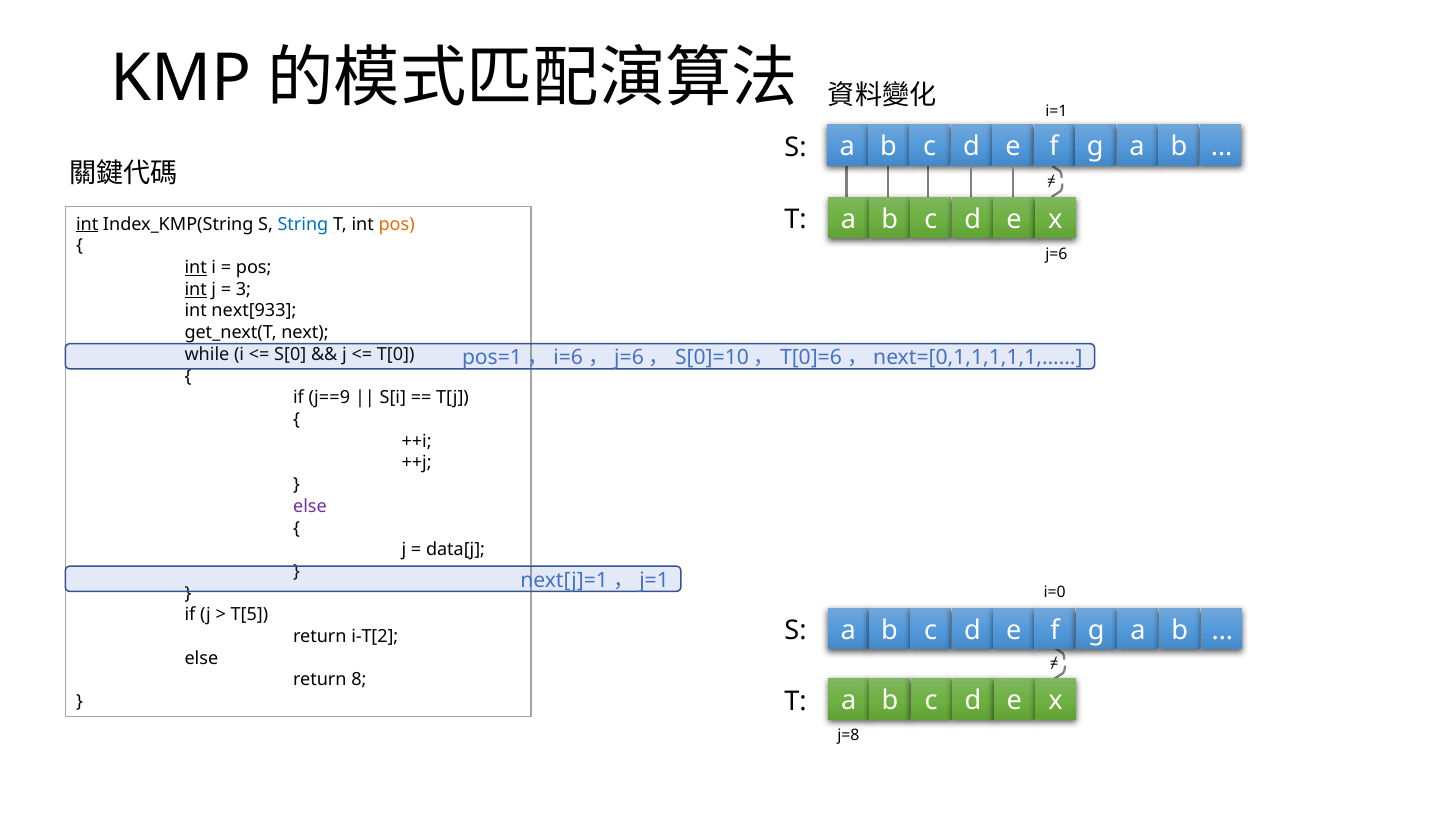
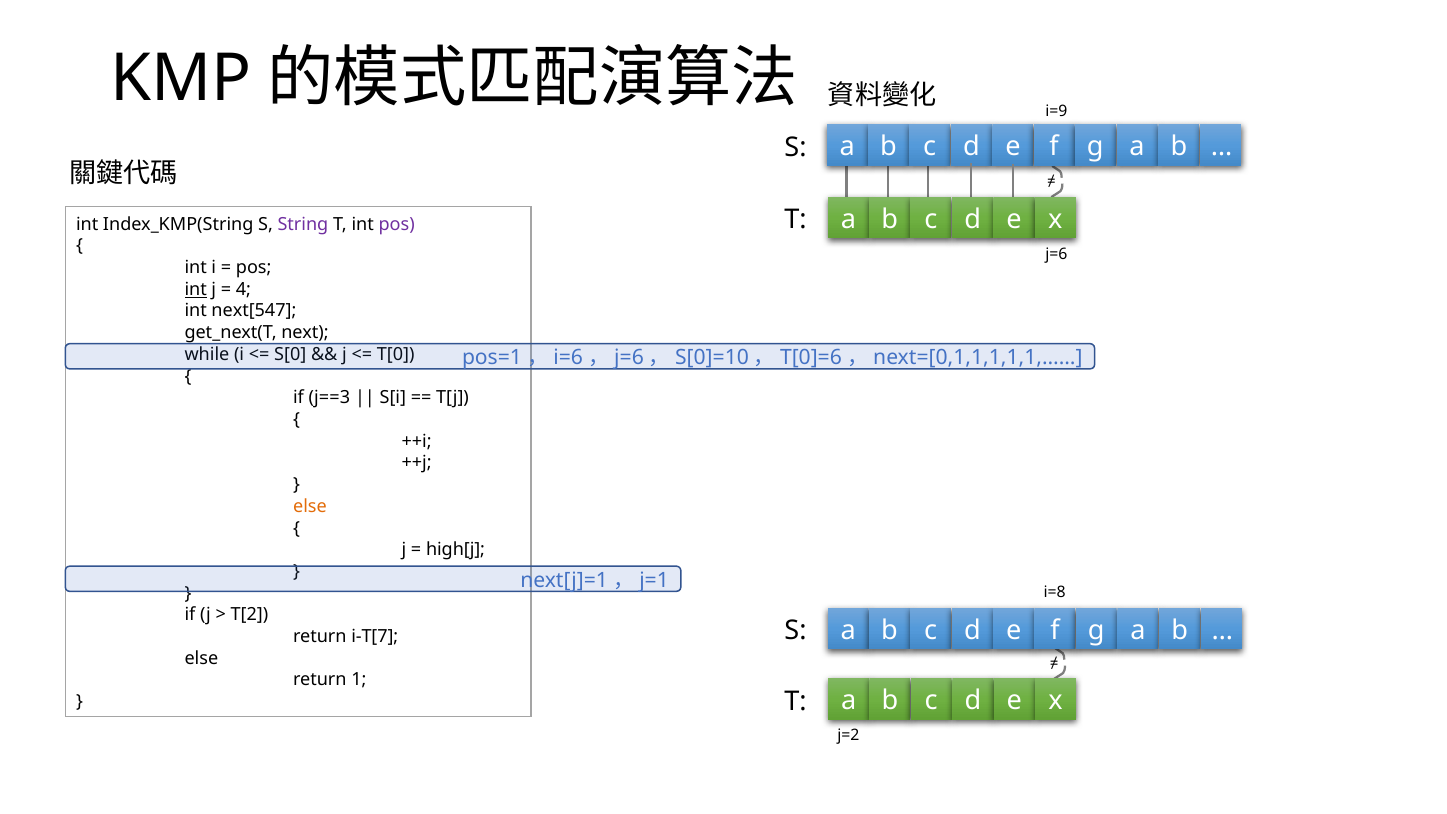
i=1: i=1 -> i=9
int at (87, 224) underline: present -> none
String colour: blue -> purple
pos at (397, 224) colour: orange -> purple
int at (196, 268) underline: present -> none
3: 3 -> 4
next[933: next[933 -> next[547
j==9: j==9 -> j==3
else at (310, 506) colour: purple -> orange
data[j: data[j -> high[j
i=0: i=0 -> i=8
T[5: T[5 -> T[2
i-T[2: i-T[2 -> i-T[7
8: 8 -> 1
j=8: j=8 -> j=2
